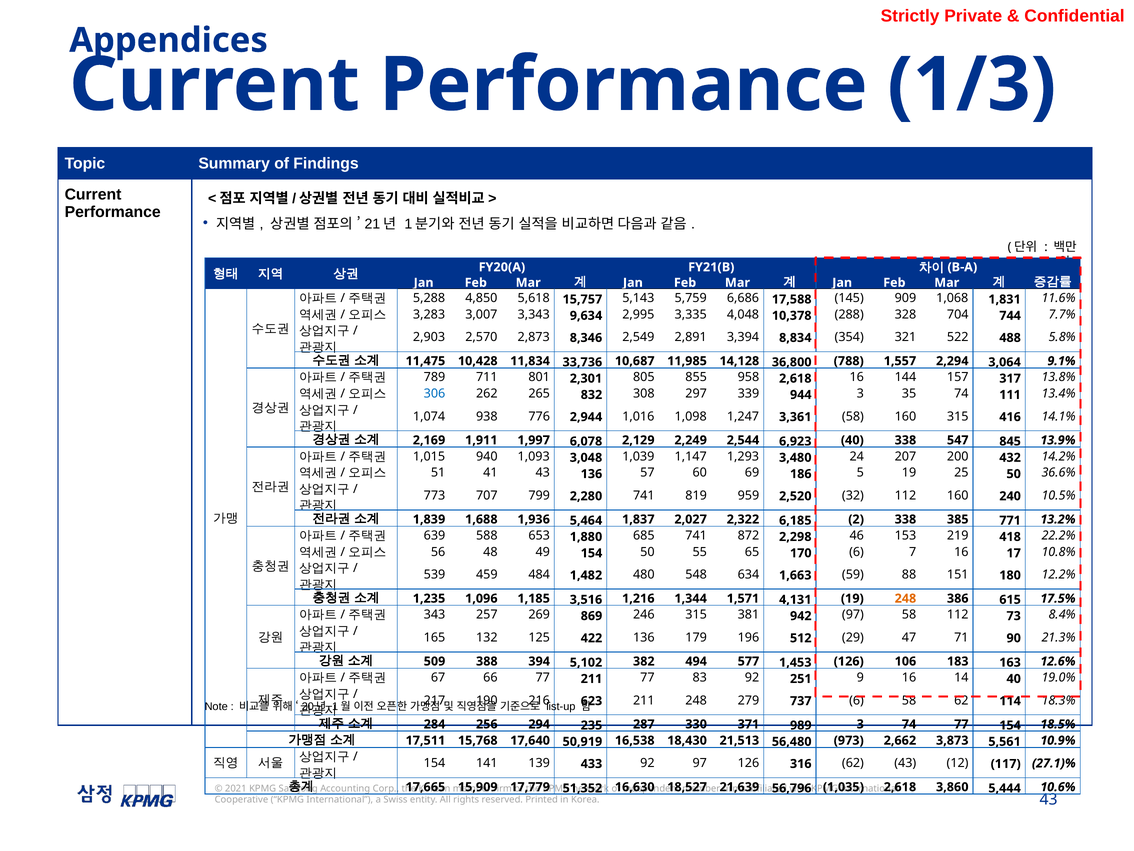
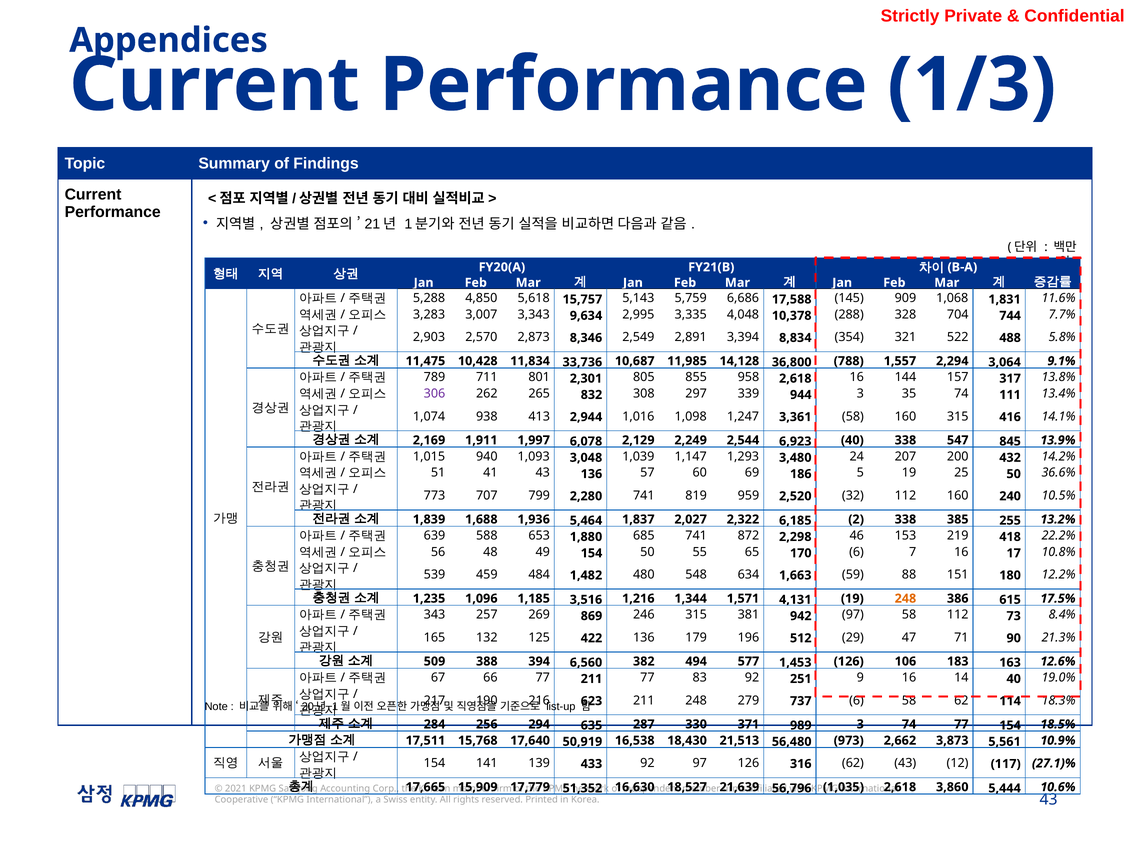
306 colour: blue -> purple
776: 776 -> 413
771: 771 -> 255
5,102: 5,102 -> 6,560
235: 235 -> 635
